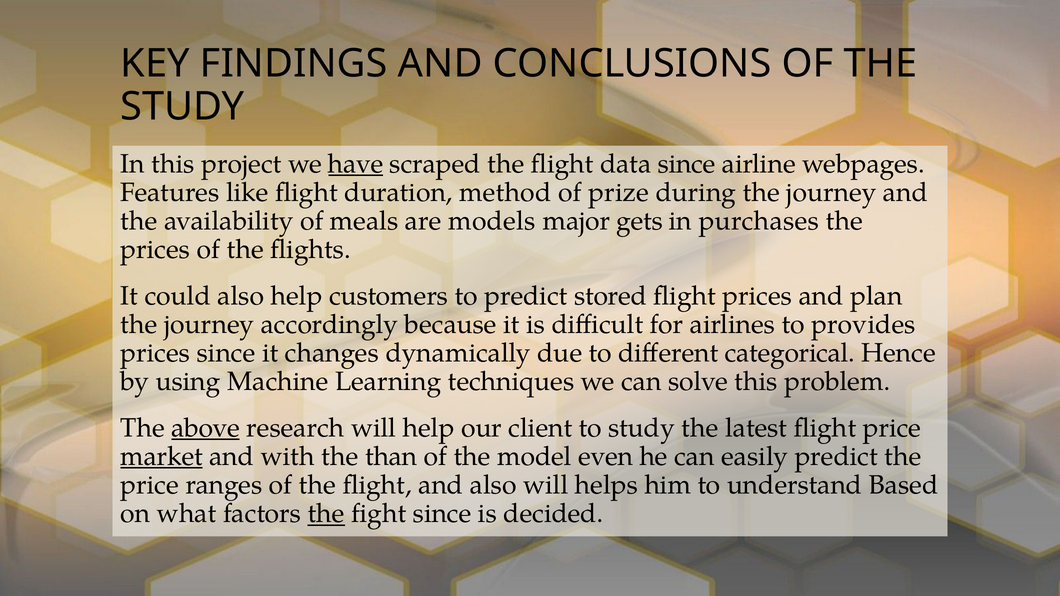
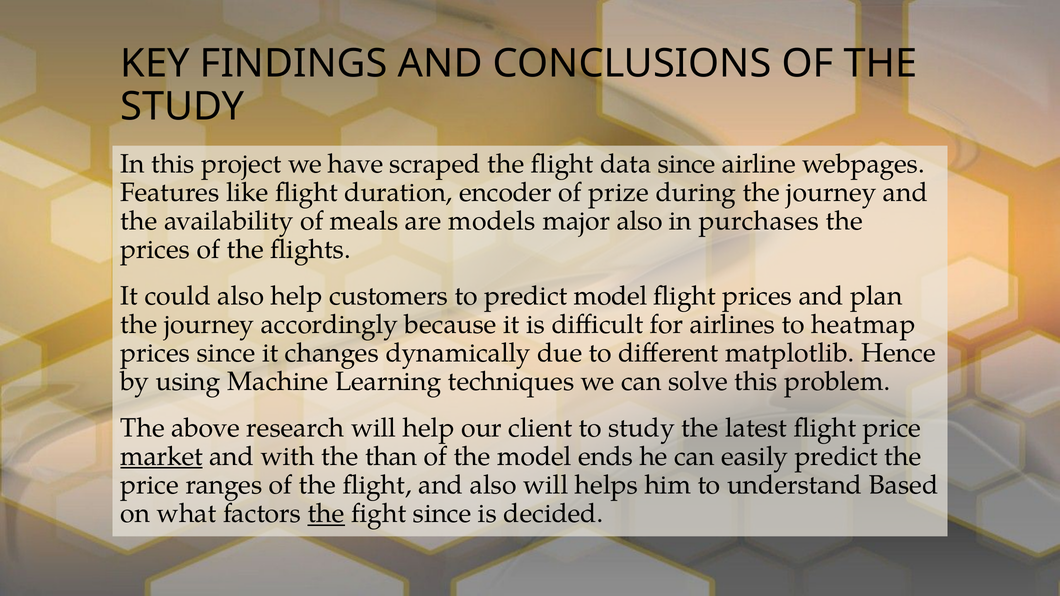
have underline: present -> none
method: method -> encoder
major gets: gets -> also
predict stored: stored -> model
provides: provides -> heatmap
categorical: categorical -> matplotlib
above underline: present -> none
even: even -> ends
